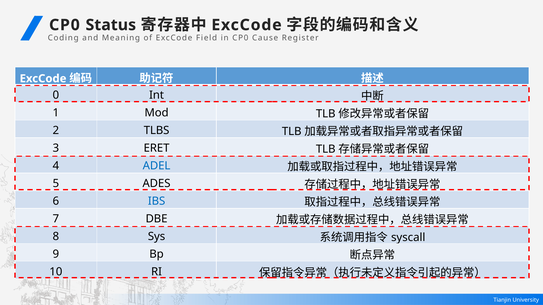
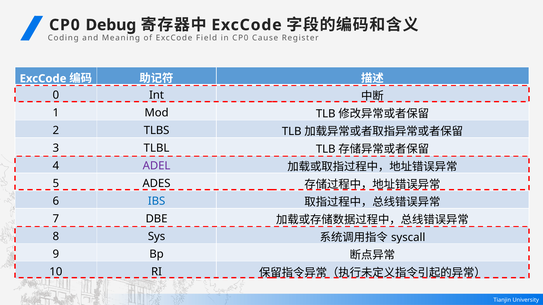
Status: Status -> Debug
ERET: ERET -> TLBL
ADEL colour: blue -> purple
